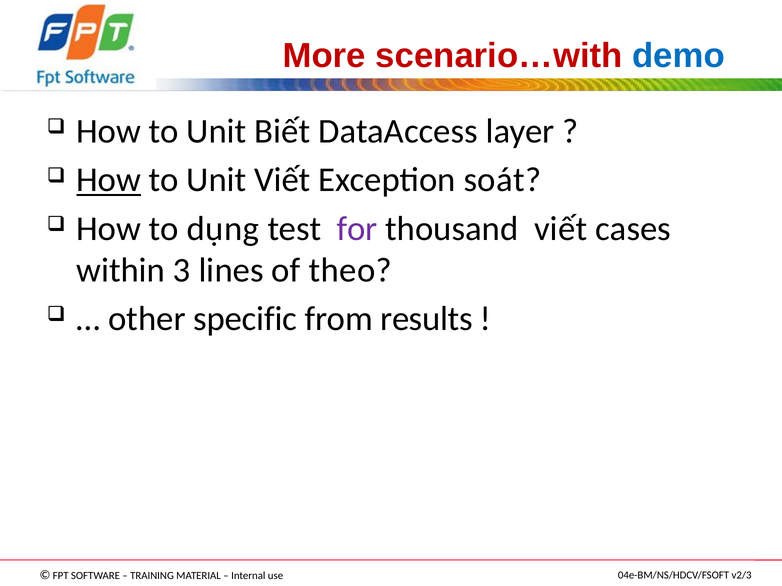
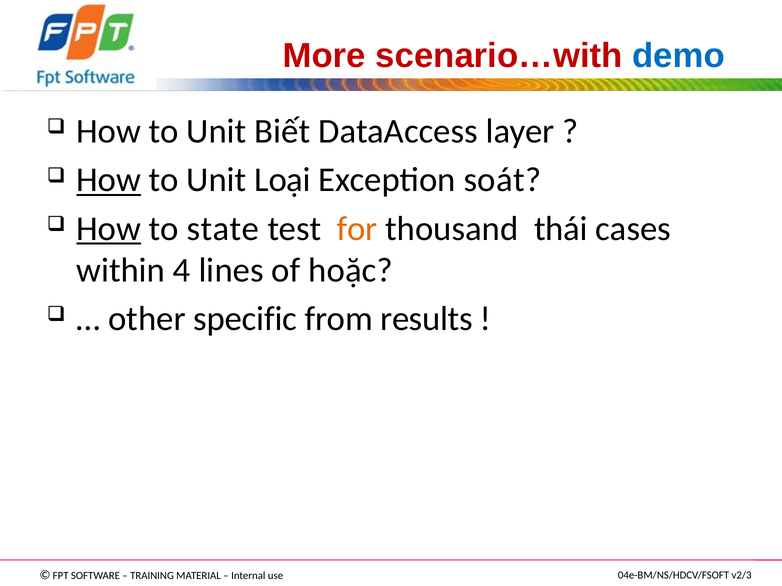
Unit Viết: Viết -> Loại
How at (109, 229) underline: none -> present
dụng: dụng -> state
for colour: purple -> orange
thousand viết: viết -> thái
3: 3 -> 4
theo: theo -> hoặc
